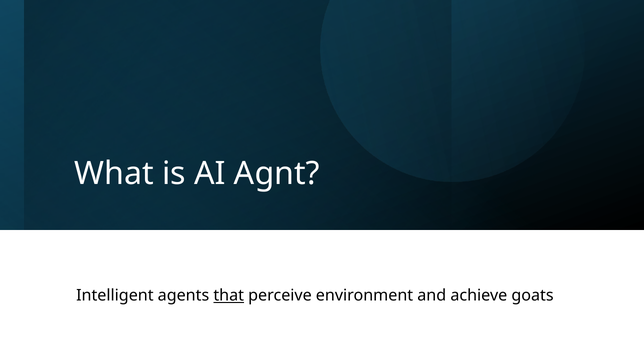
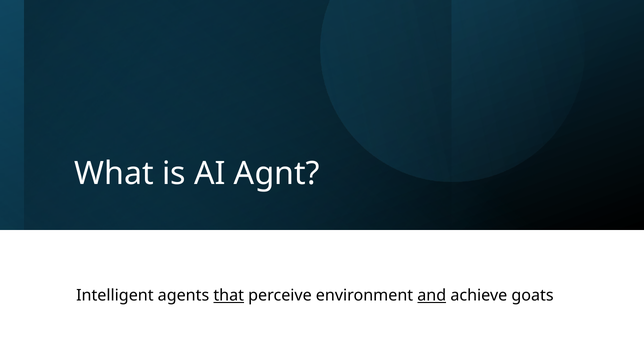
and underline: none -> present
